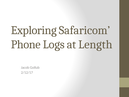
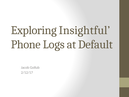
Safaricom: Safaricom -> Insightful
Length: Length -> Default
